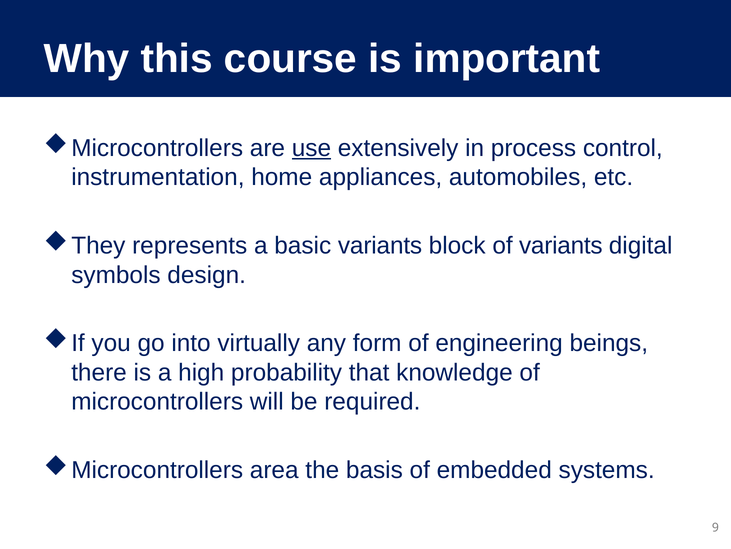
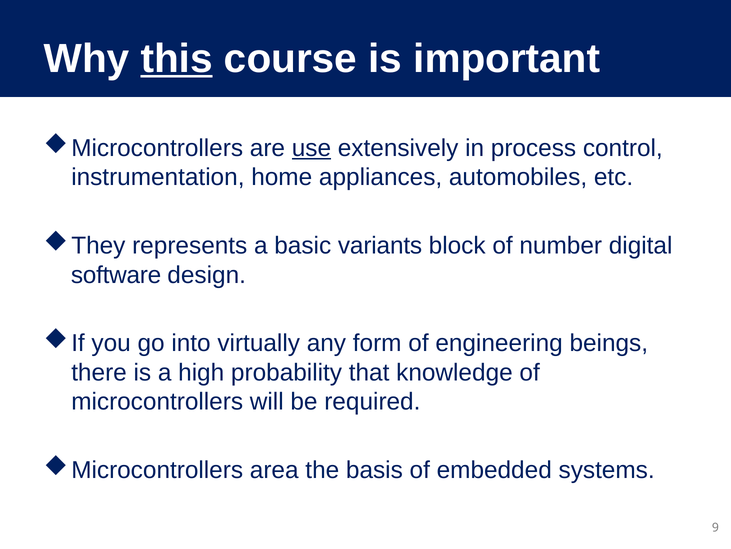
this underline: none -> present
of variants: variants -> number
symbols: symbols -> software
